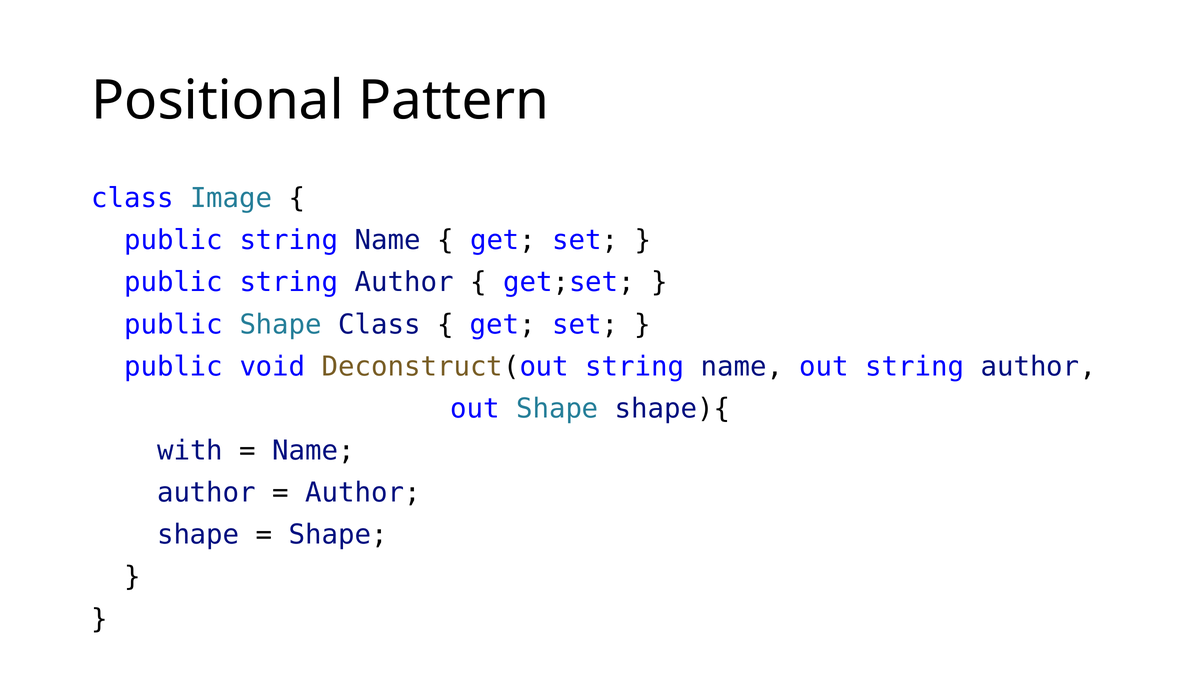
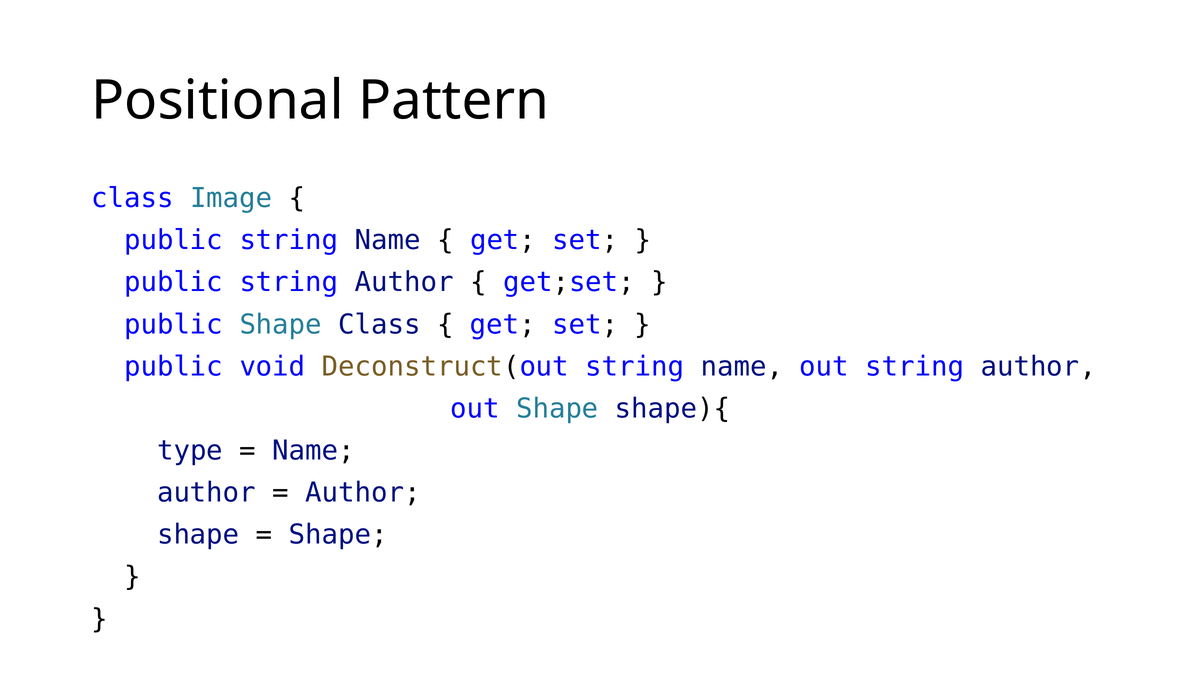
with: with -> type
